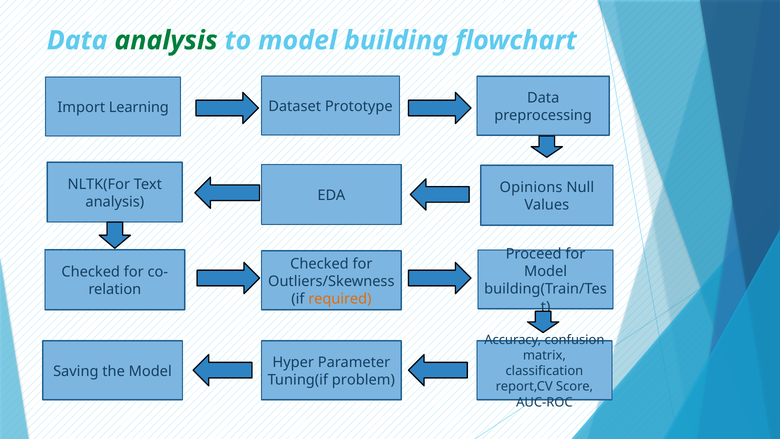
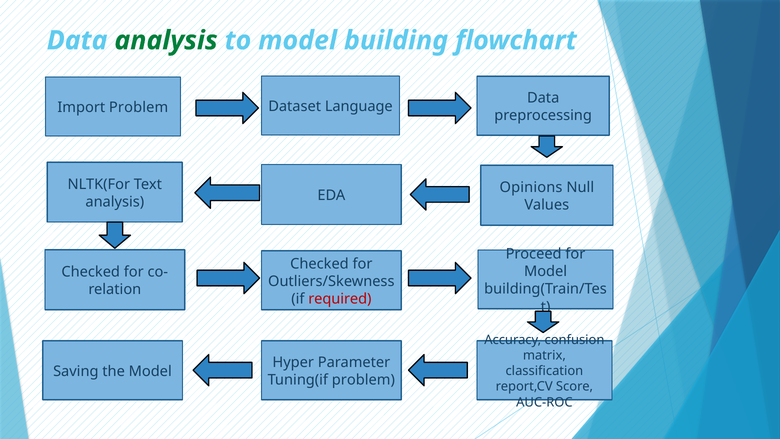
Import Learning: Learning -> Problem
Prototype: Prototype -> Language
required colour: orange -> red
